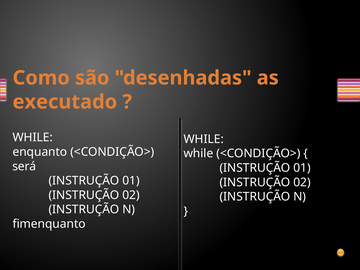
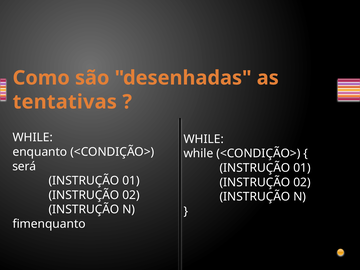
executado: executado -> tentativas
